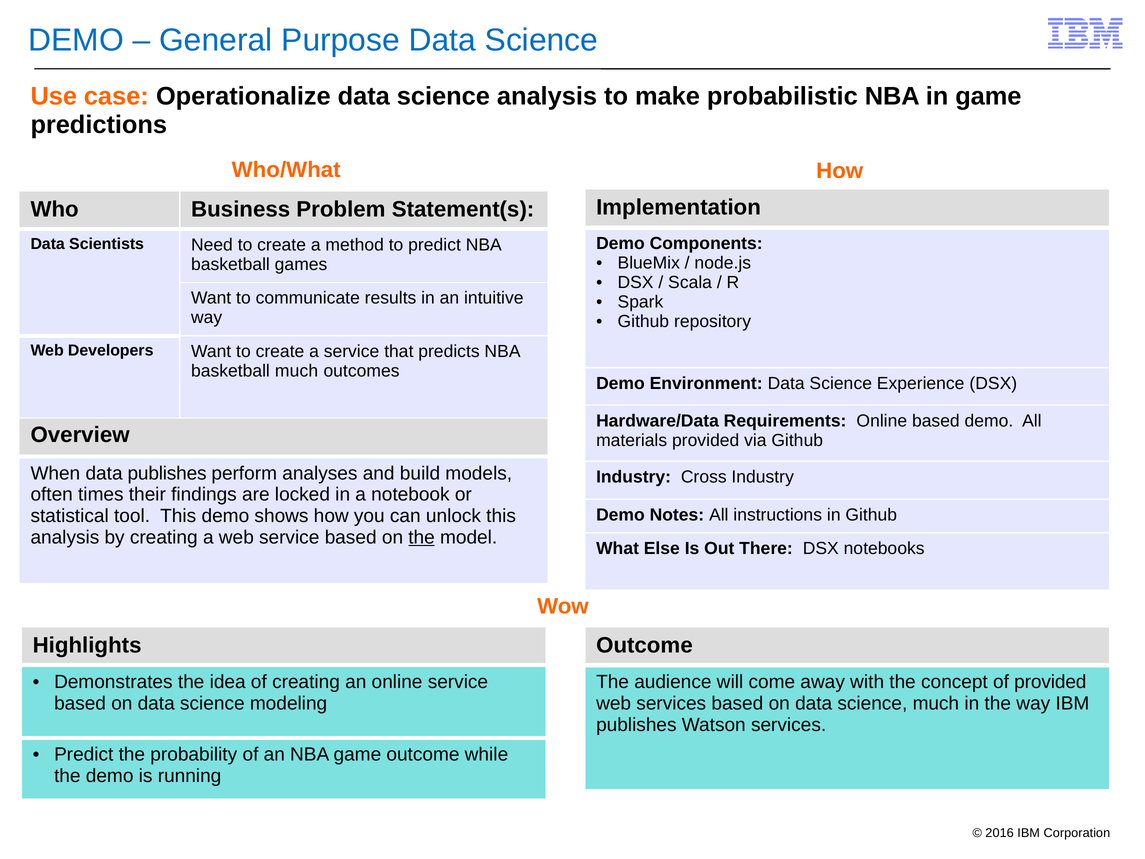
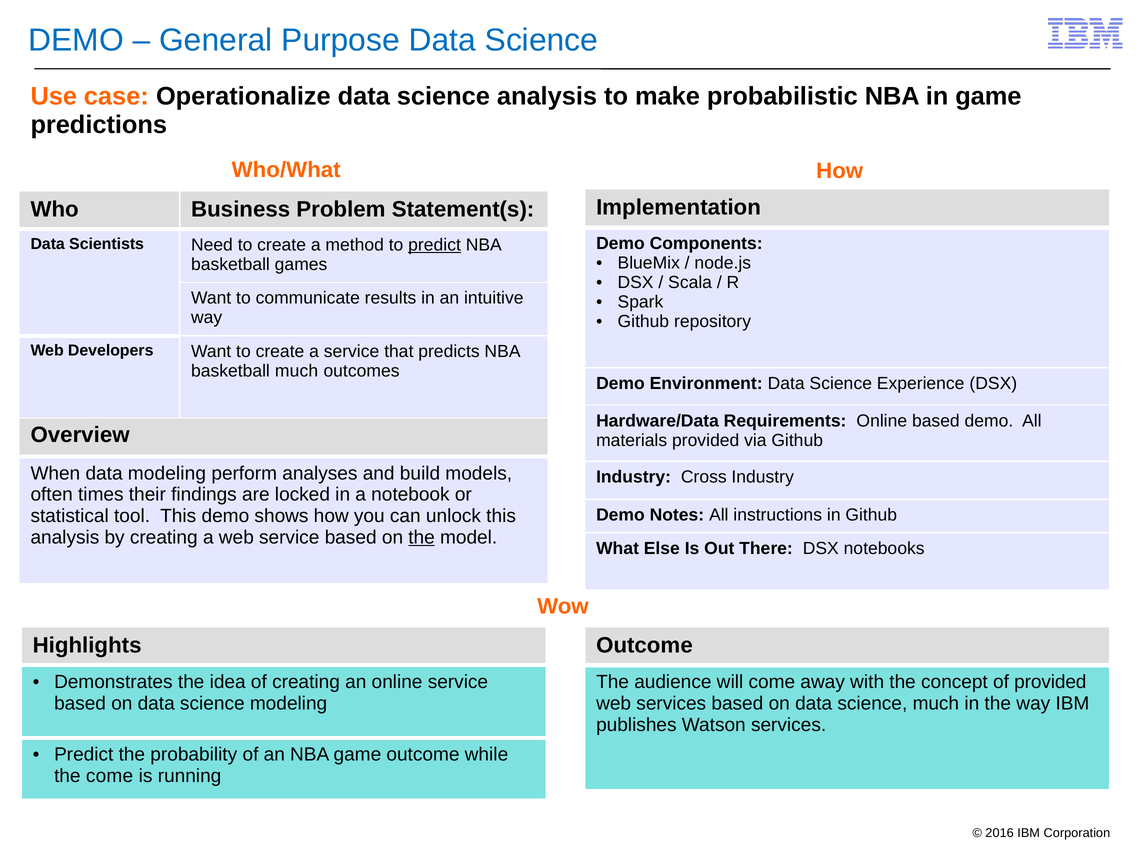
predict at (435, 245) underline: none -> present
data publishes: publishes -> modeling
the demo: demo -> come
